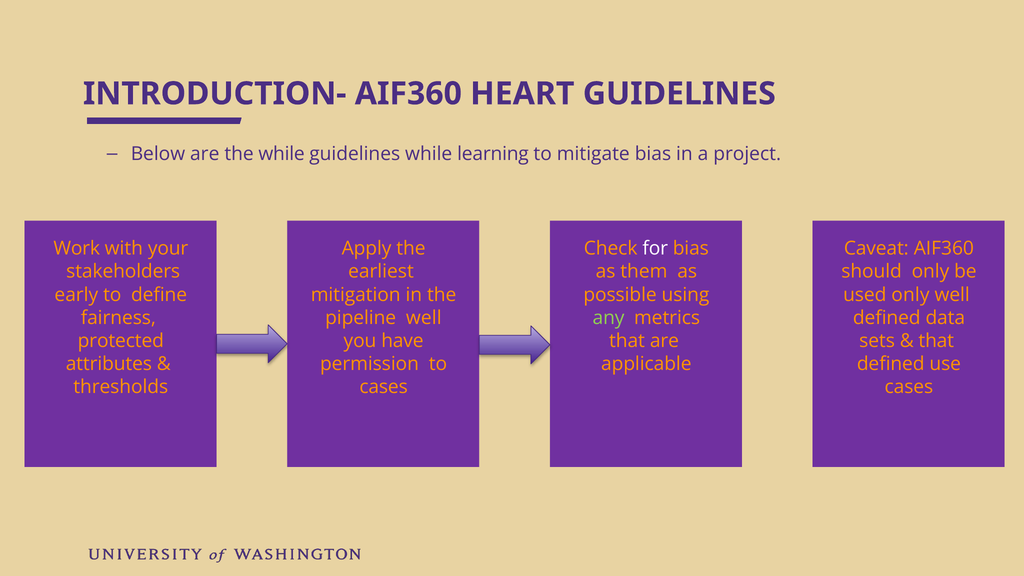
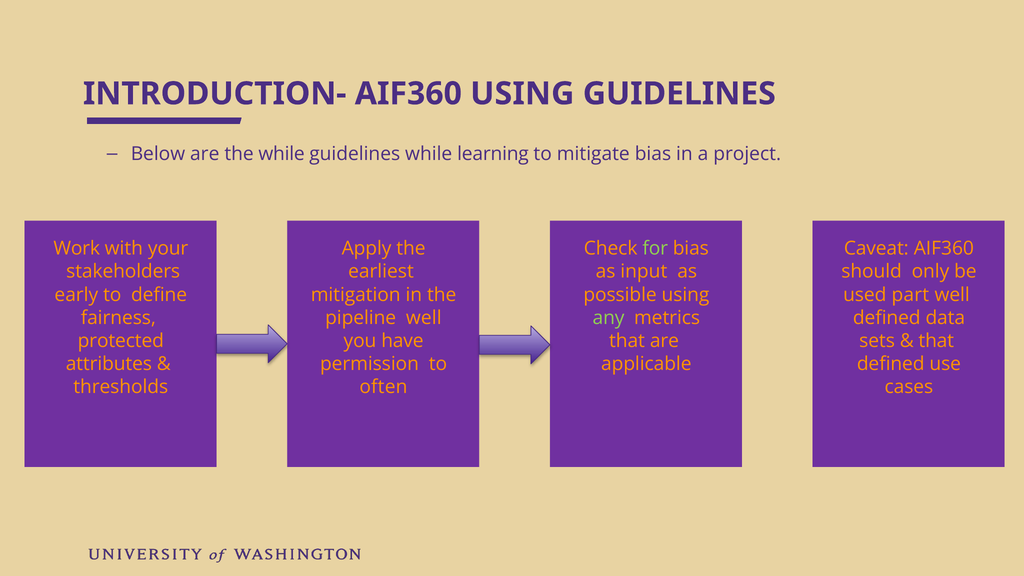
AIF360 HEART: HEART -> USING
for colour: white -> light green
them: them -> input
used only: only -> part
cases at (384, 387): cases -> often
